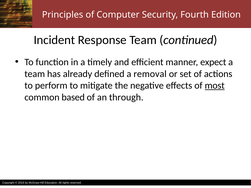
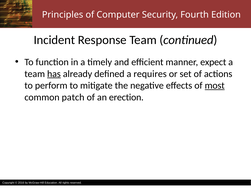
has underline: none -> present
removal: removal -> requires
based: based -> patch
through: through -> erection
